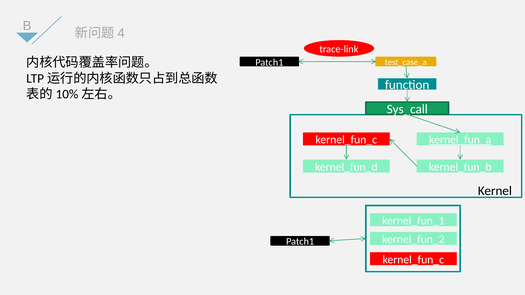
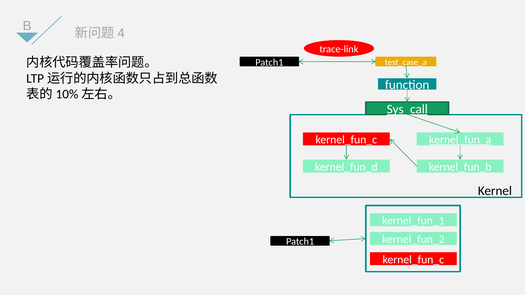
Sys_call underline: none -> present
